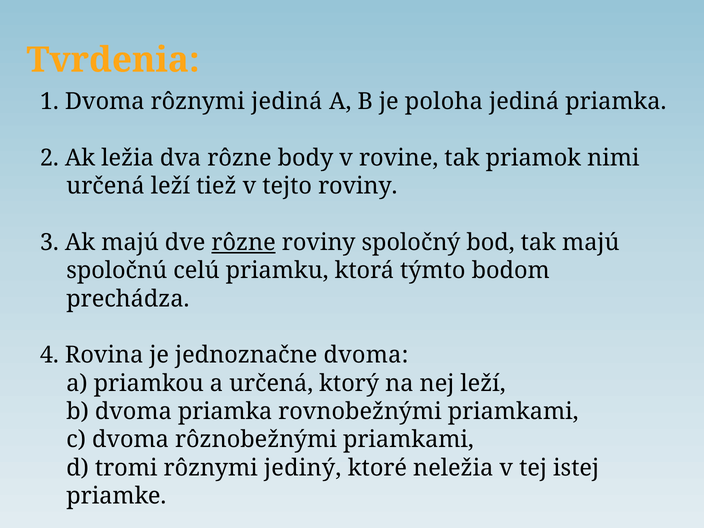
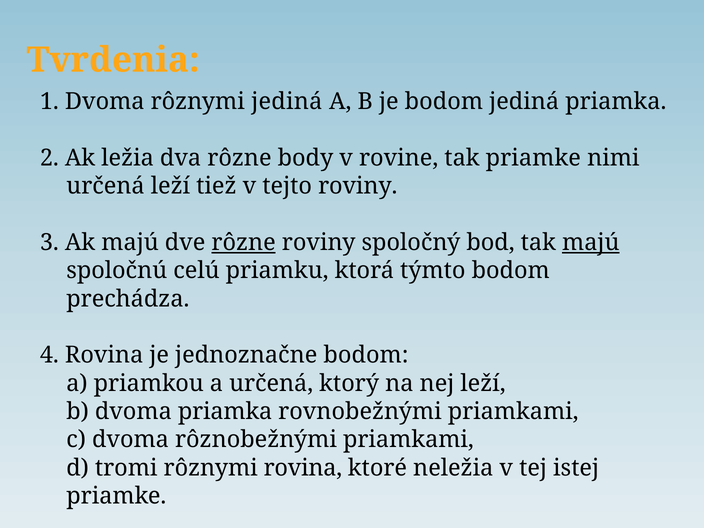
je poloha: poloha -> bodom
tak priamok: priamok -> priamke
majú at (591, 242) underline: none -> present
jednoznačne dvoma: dvoma -> bodom
rôznymi jediný: jediný -> rovina
